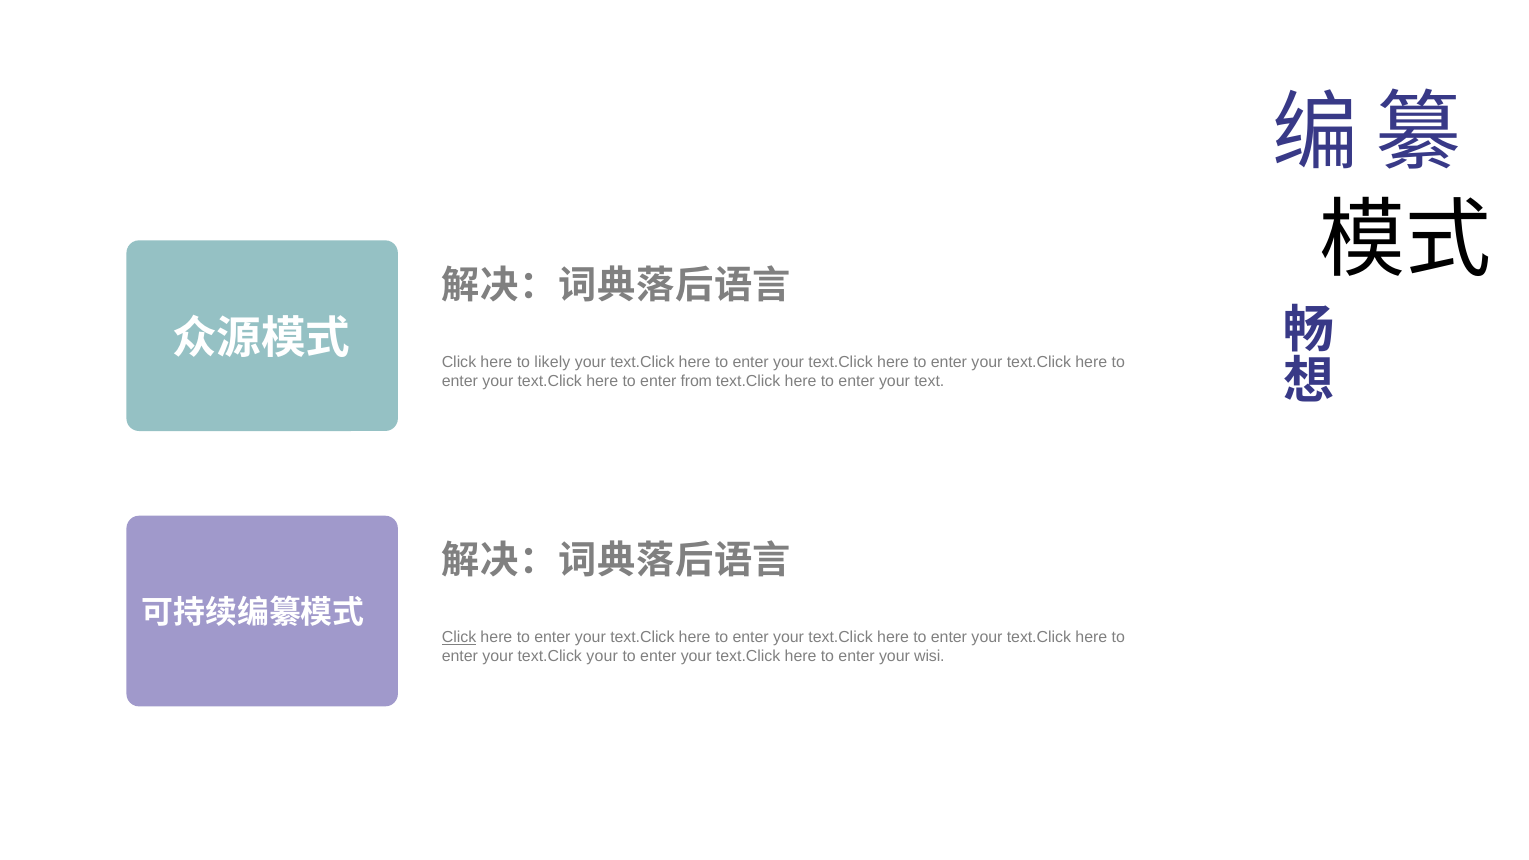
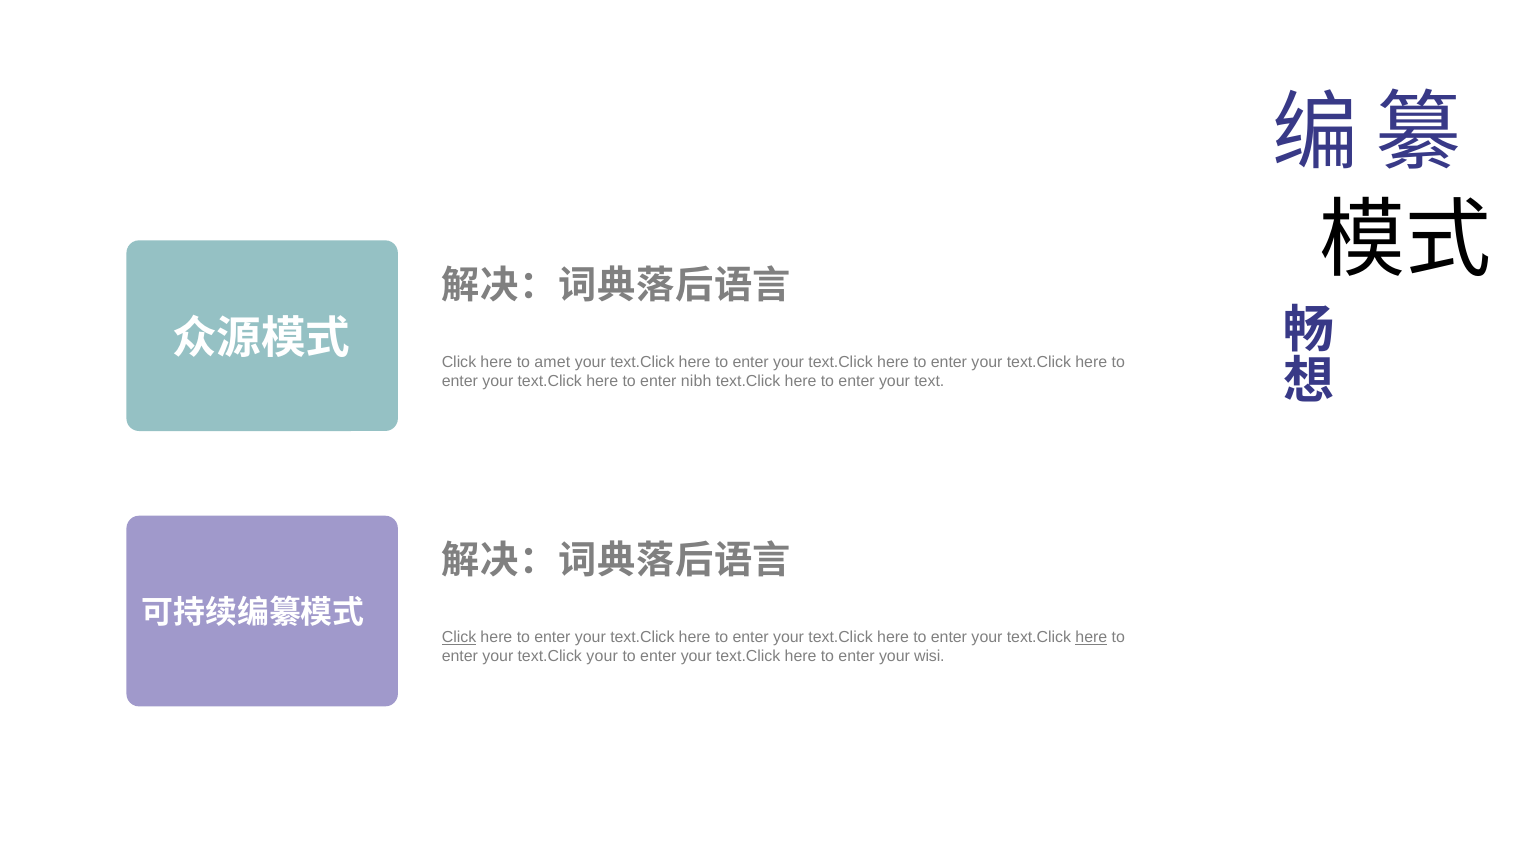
likely: likely -> amet
from: from -> nibh
here at (1091, 638) underline: none -> present
